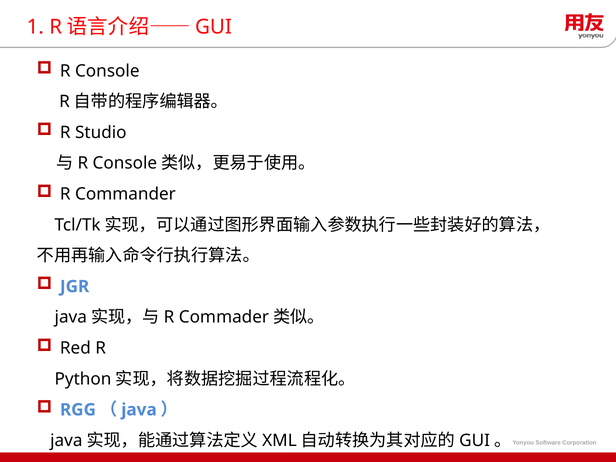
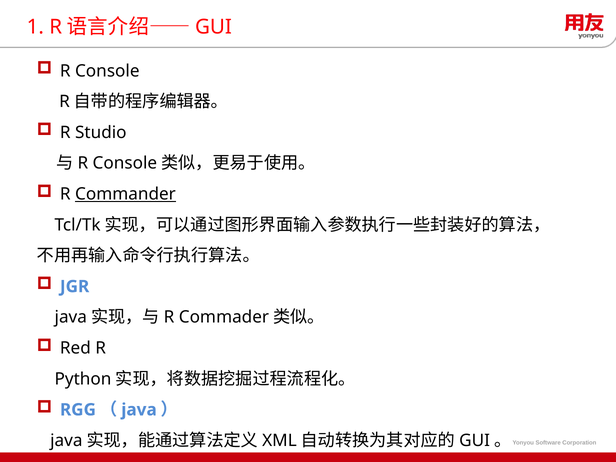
Commander underline: none -> present
